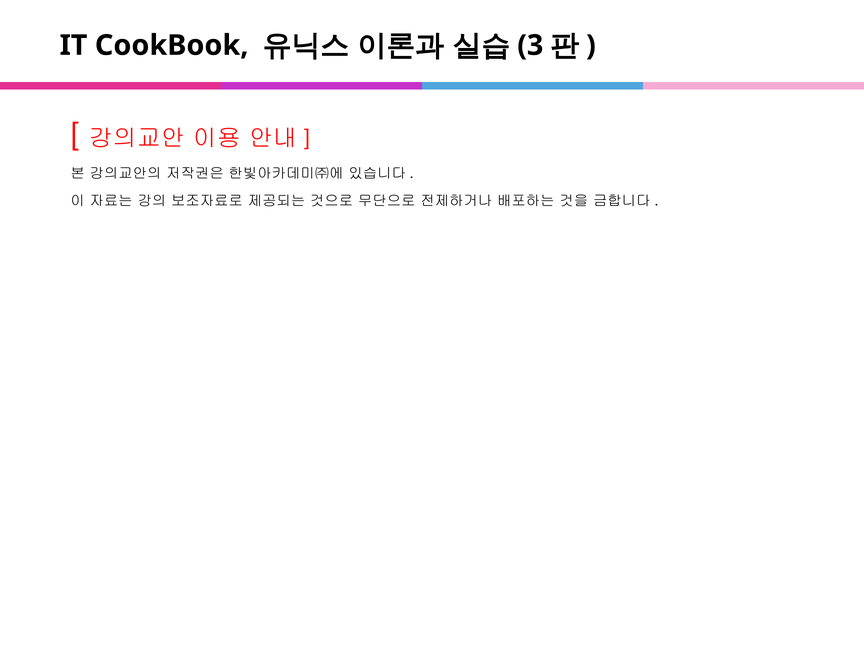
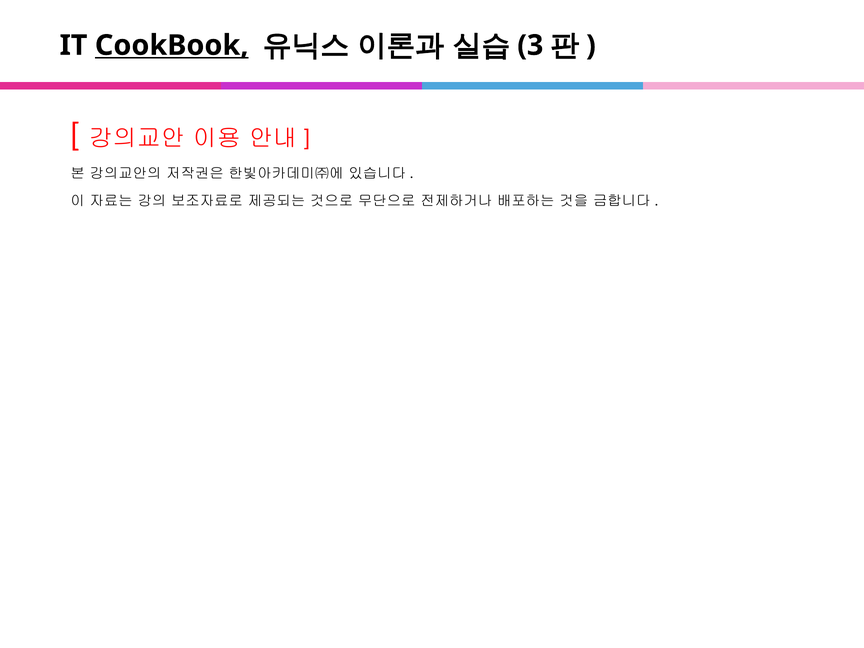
CookBook underline: none -> present
